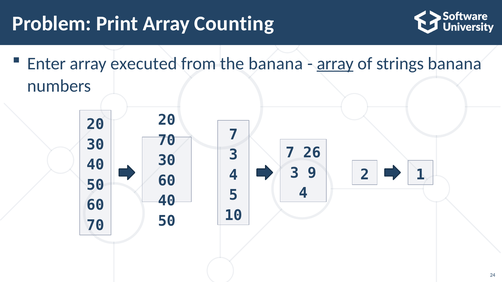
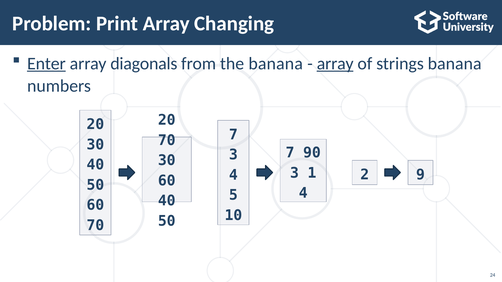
Counting: Counting -> Changing
Enter underline: none -> present
executed: executed -> diagonals
26: 26 -> 90
9: 9 -> 1
1: 1 -> 9
